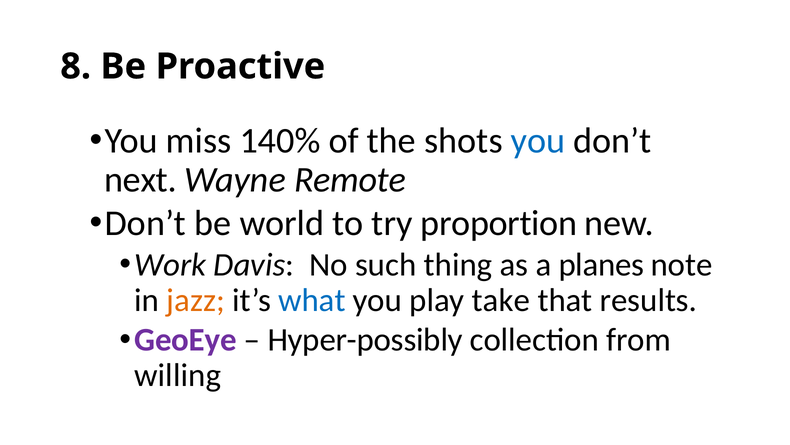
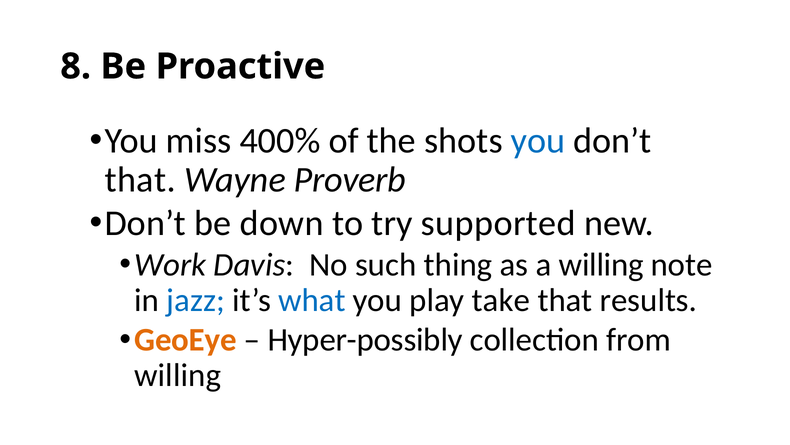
140%: 140% -> 400%
next at (141, 180): next -> that
Remote: Remote -> Proverb
world: world -> down
proportion: proportion -> supported
a planes: planes -> willing
jazz colour: orange -> blue
GeoEye colour: purple -> orange
